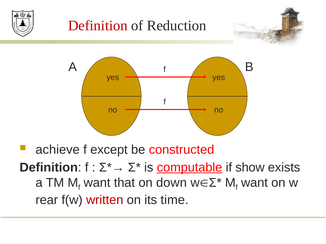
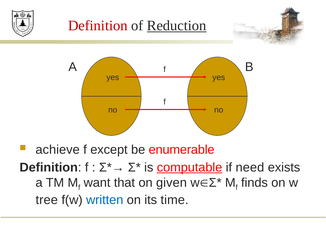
Reduction underline: none -> present
constructed: constructed -> enumerable
show: show -> need
down: down -> given
want at (254, 183): want -> finds
rear: rear -> tree
written colour: red -> blue
